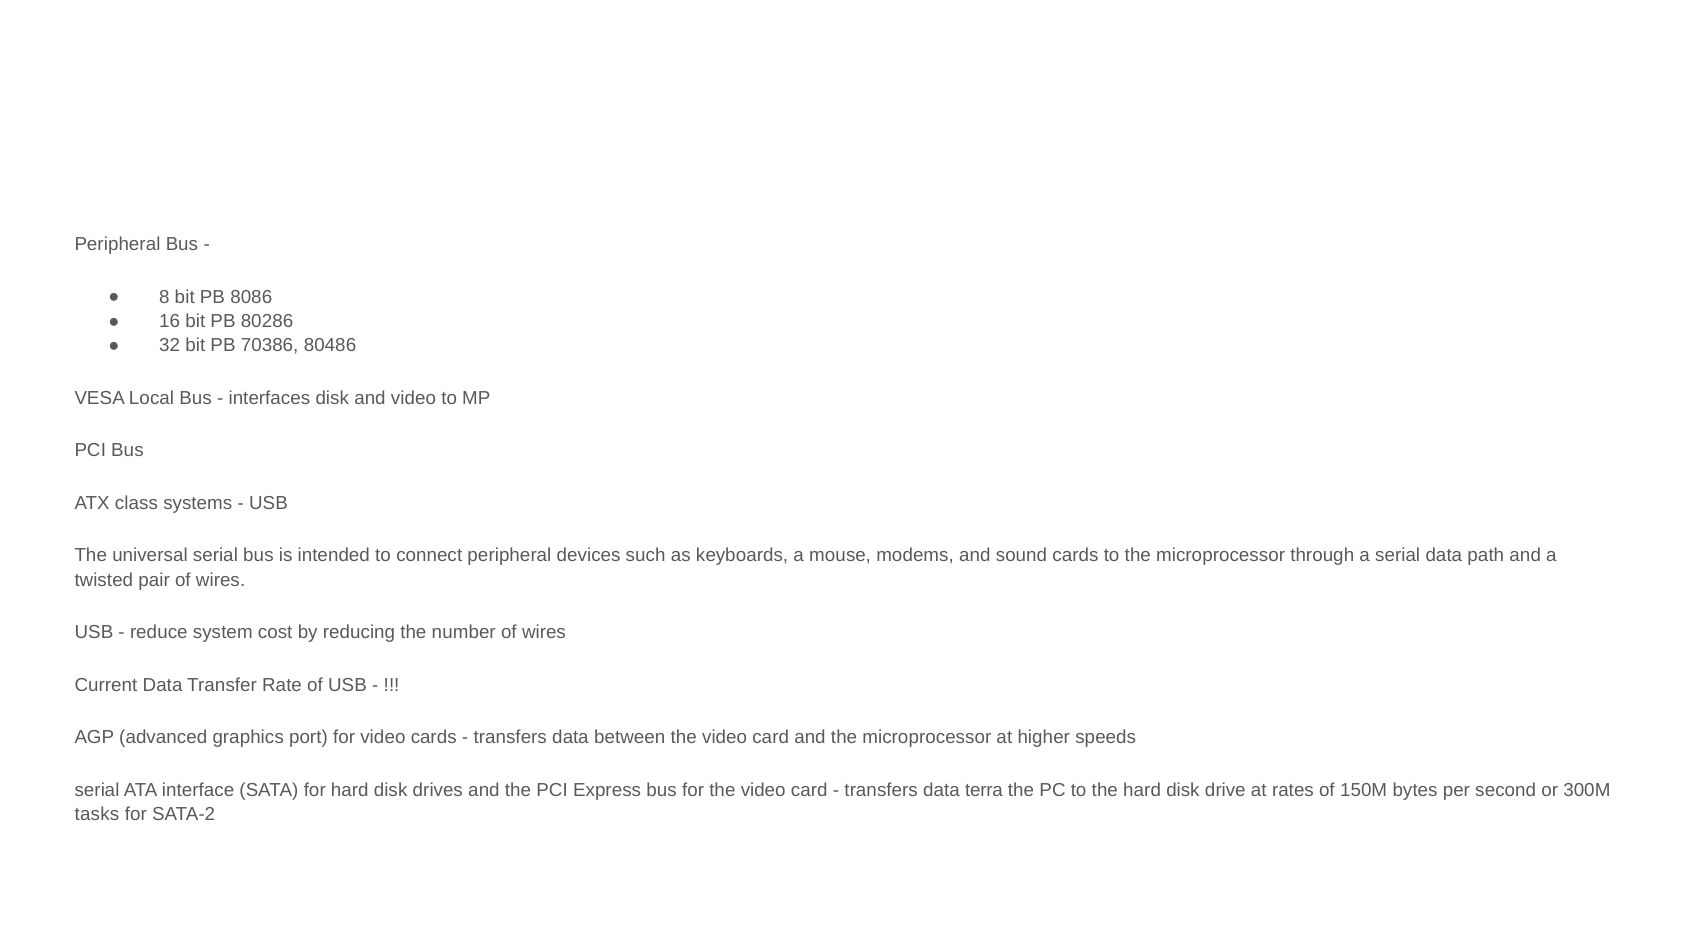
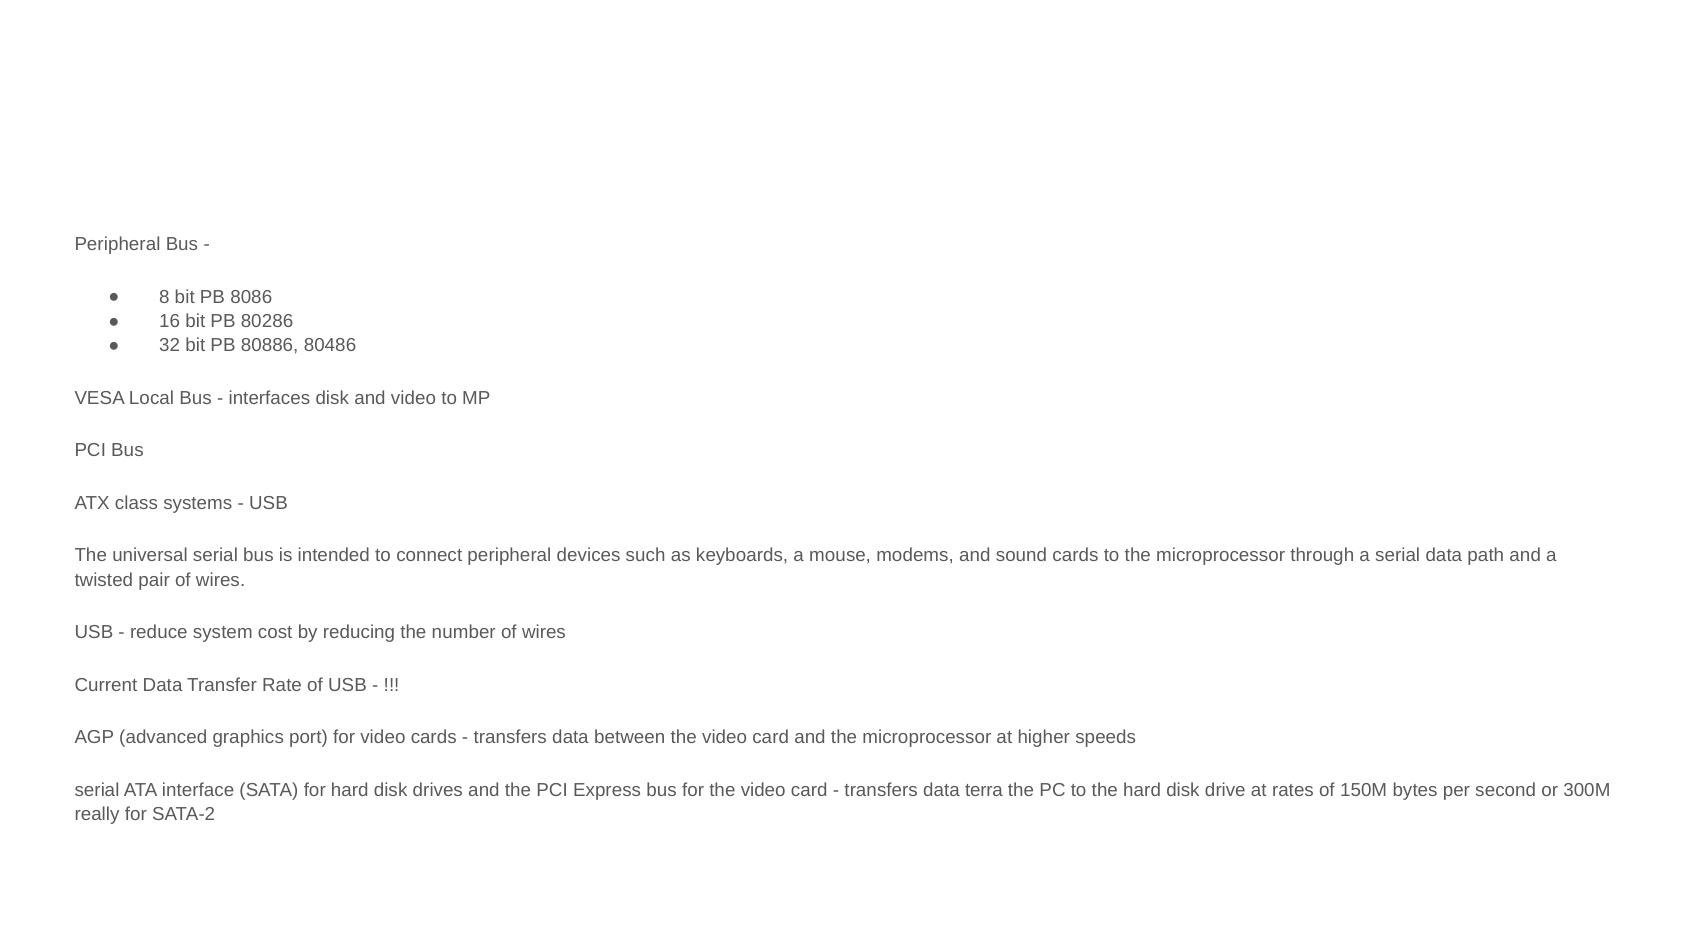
70386: 70386 -> 80886
tasks: tasks -> really
